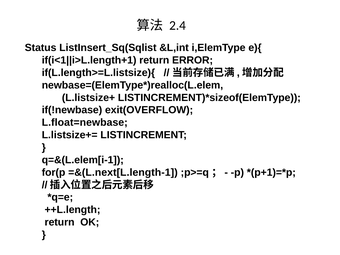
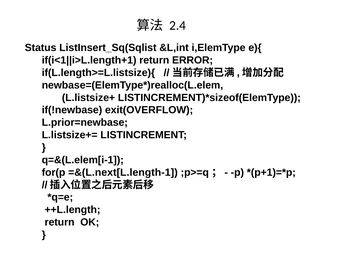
L.float=newbase: L.float=newbase -> L.prior=newbase
